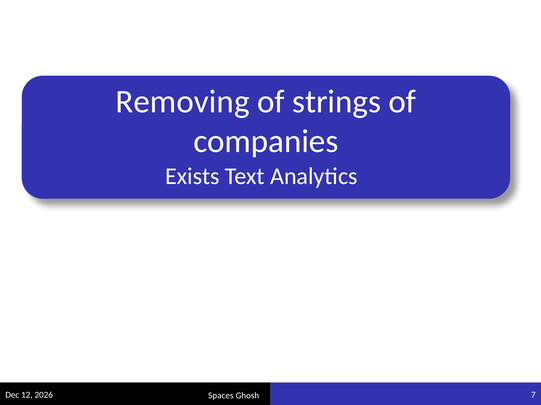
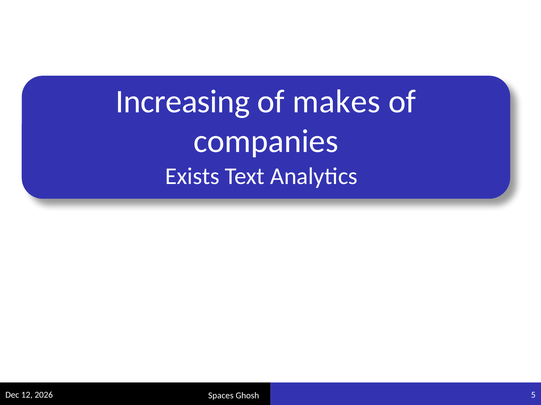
Removing: Removing -> Increasing
strings: strings -> makes
7: 7 -> 5
